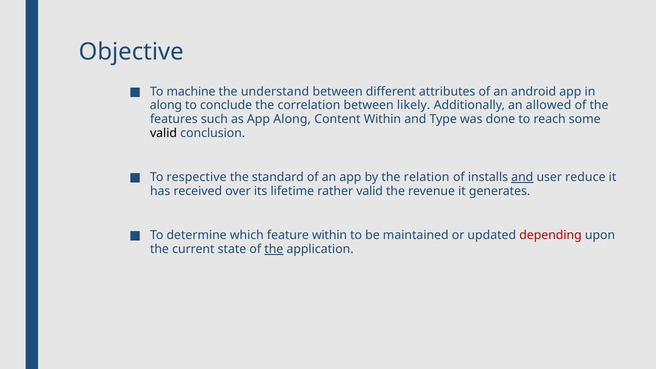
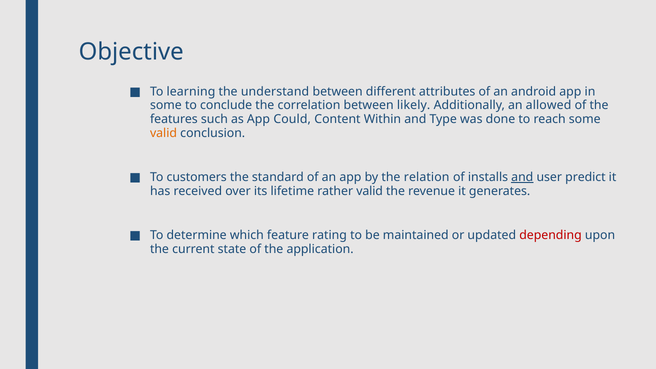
machine: machine -> learning
along at (166, 105): along -> some
App Along: Along -> Could
valid at (164, 133) colour: black -> orange
respective: respective -> customers
reduce: reduce -> predict
feature within: within -> rating
the at (274, 249) underline: present -> none
